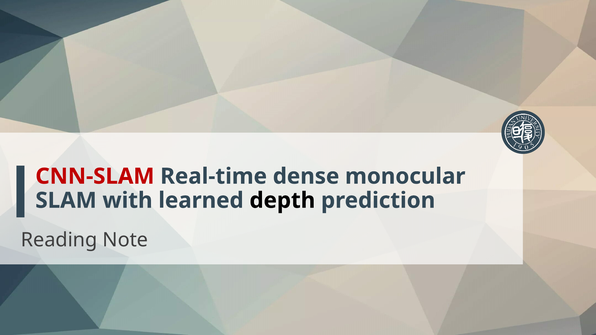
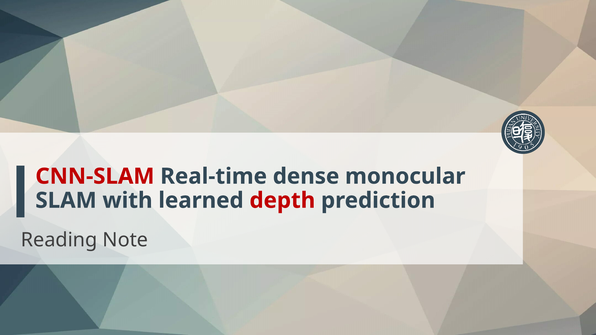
depth colour: black -> red
